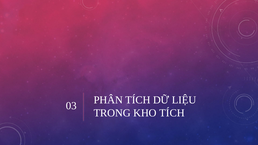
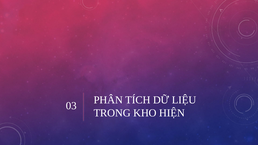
KHO TÍCH: TÍCH -> HIỆN
